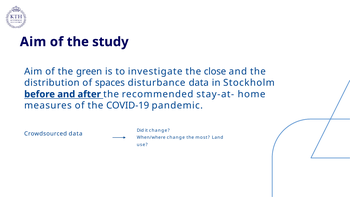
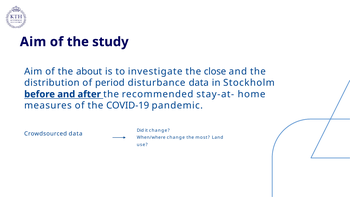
green: green -> about
spaces: spaces -> period
